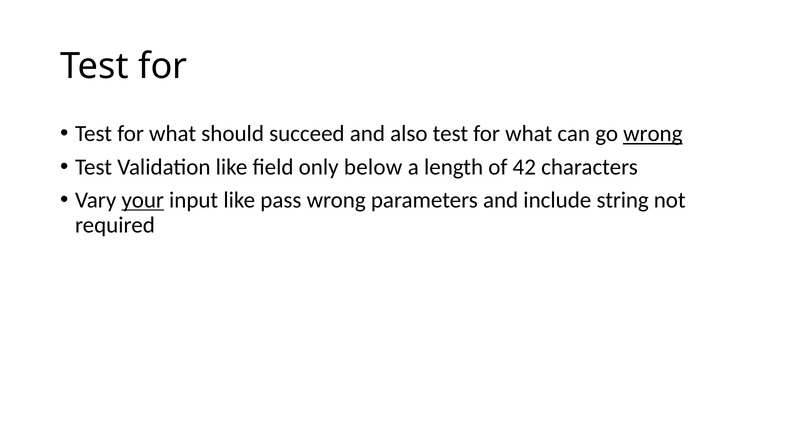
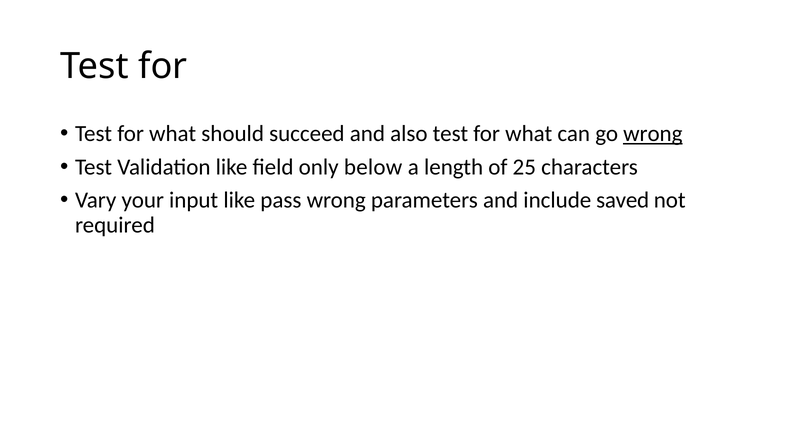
42: 42 -> 25
your underline: present -> none
string: string -> saved
